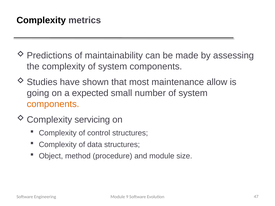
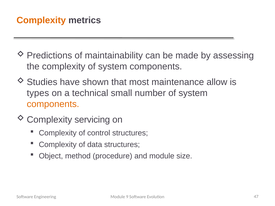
Complexity at (41, 20) colour: black -> orange
going: going -> types
expected: expected -> technical
